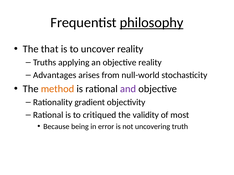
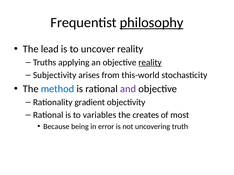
that: that -> lead
reality at (150, 63) underline: none -> present
Advantages: Advantages -> Subjectivity
null-world: null-world -> this-world
method colour: orange -> blue
critiqued: critiqued -> variables
validity: validity -> creates
